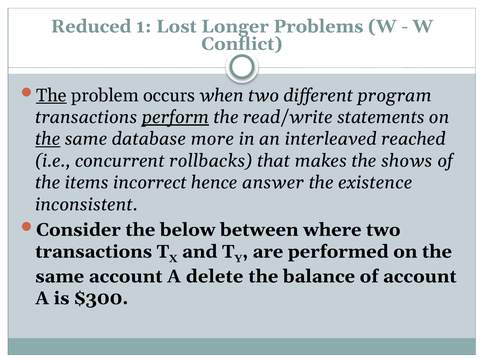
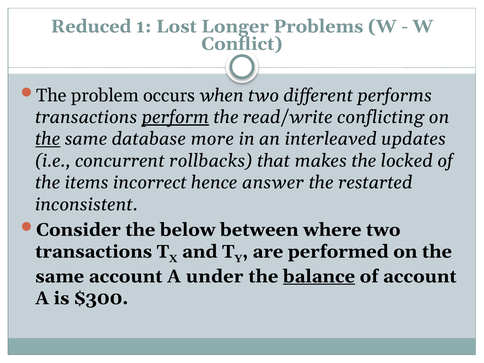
The at (51, 95) underline: present -> none
program: program -> performs
statements: statements -> conflicting
reached: reached -> updates
shows: shows -> locked
existence: existence -> restarted
delete: delete -> under
balance underline: none -> present
